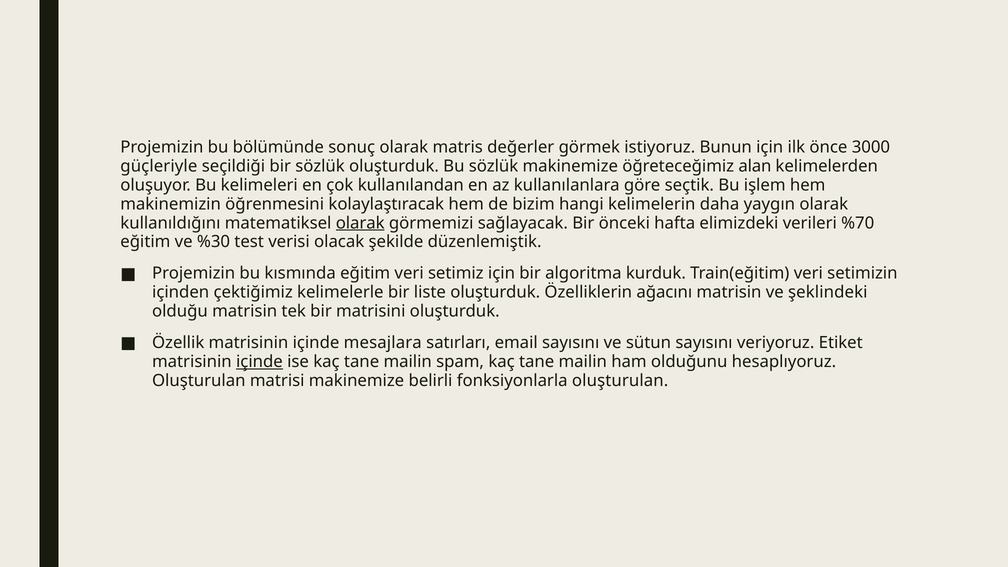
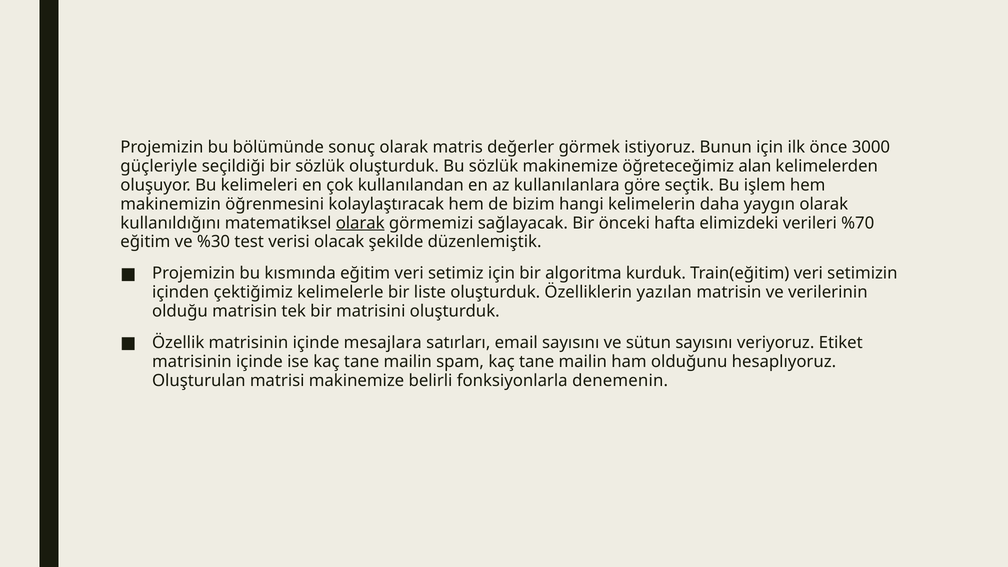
ağacını: ağacını -> yazılan
şeklindeki: şeklindeki -> verilerinin
içinde at (259, 362) underline: present -> none
fonksiyonlarla oluşturulan: oluşturulan -> denemenin
